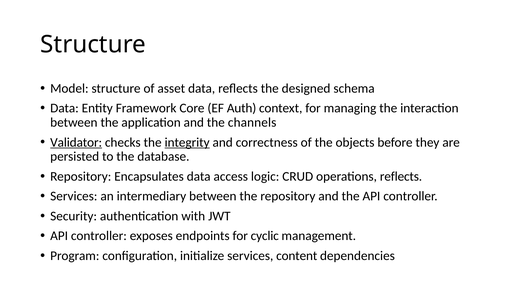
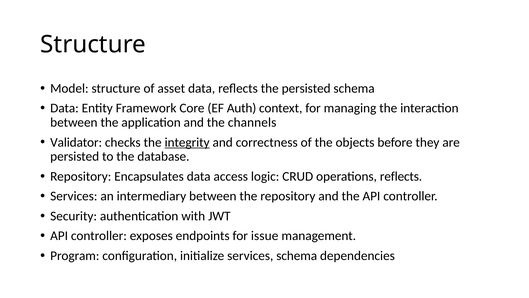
the designed: designed -> persisted
Validator underline: present -> none
cyclic: cyclic -> issue
services content: content -> schema
